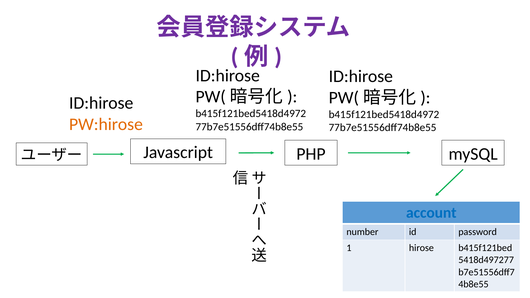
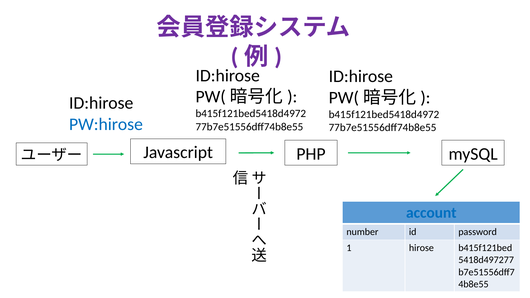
PW:hirose colour: orange -> blue
